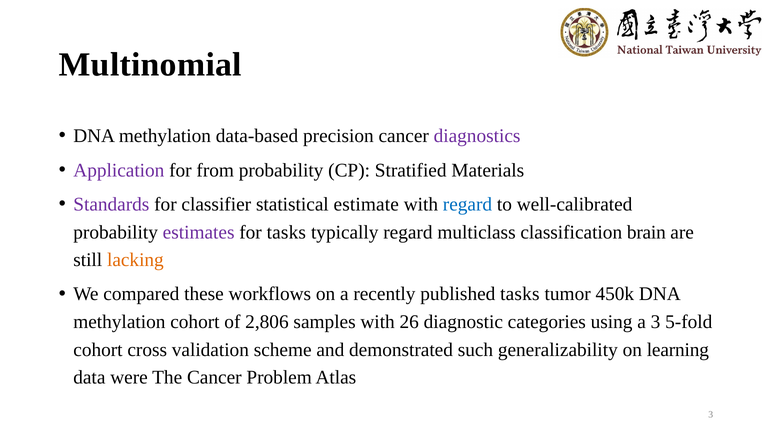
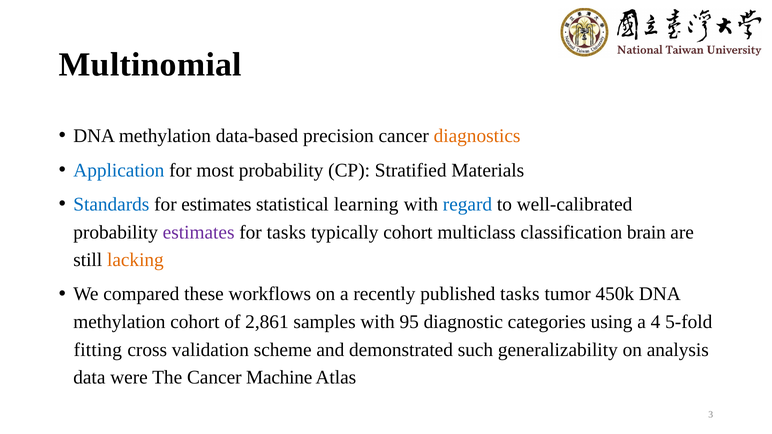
diagnostics colour: purple -> orange
Application colour: purple -> blue
from: from -> most
Standards colour: purple -> blue
for classifier: classifier -> estimates
estimate: estimate -> learning
typically regard: regard -> cohort
2,806: 2,806 -> 2,861
26: 26 -> 95
a 3: 3 -> 4
cohort at (98, 350): cohort -> fitting
learning: learning -> analysis
Problem: Problem -> Machine
